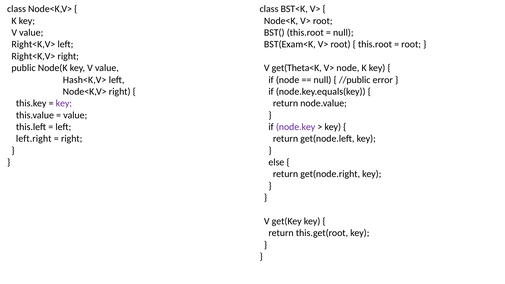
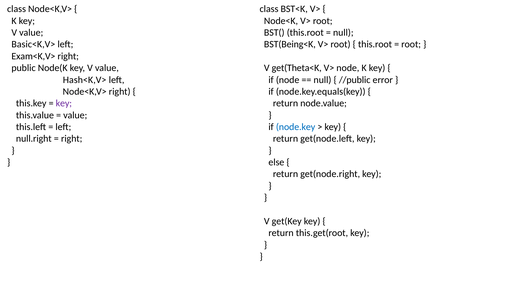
Right<K,V> at (33, 44): Right<K,V> -> Basic<K,V>
BST(Exam<K: BST(Exam<K -> BST(Being<K
Right<K,V> at (33, 56): Right<K,V> -> Exam<K,V>
node.key colour: purple -> blue
left.right: left.right -> null.right
